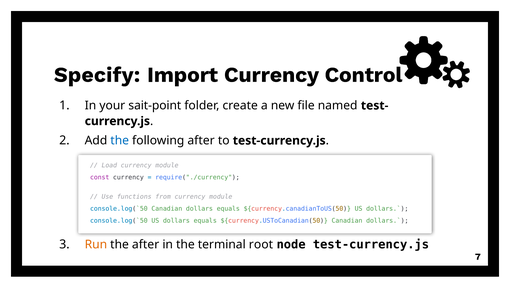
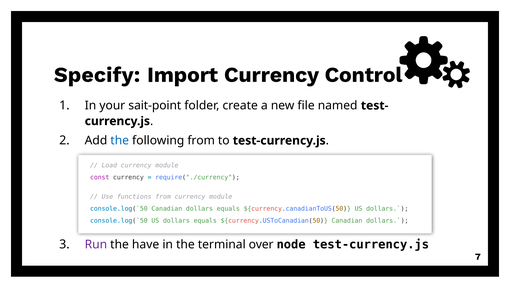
following after: after -> from
Run colour: orange -> purple
the after: after -> have
root: root -> over
